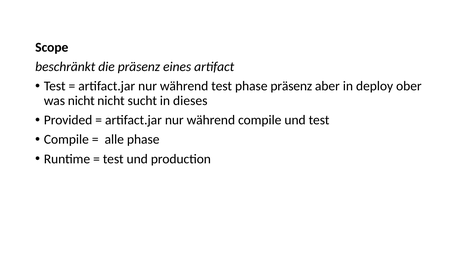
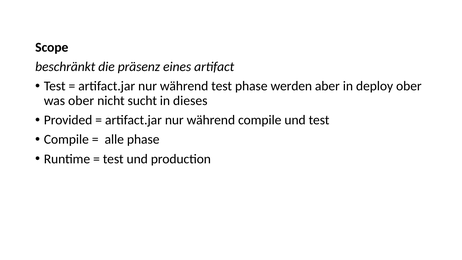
phase präsenz: präsenz -> werden
was nicht: nicht -> ober
